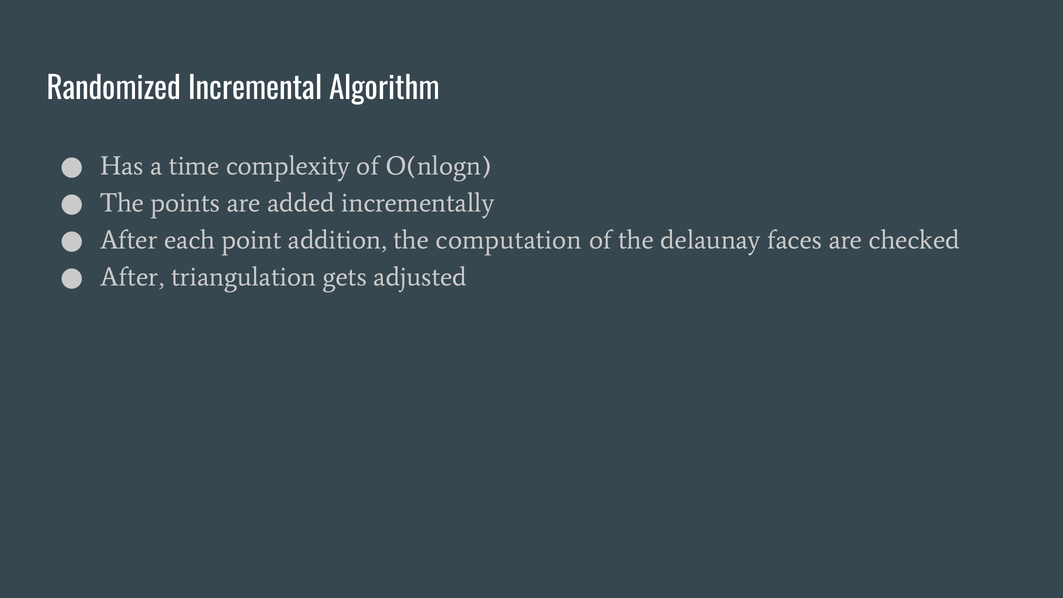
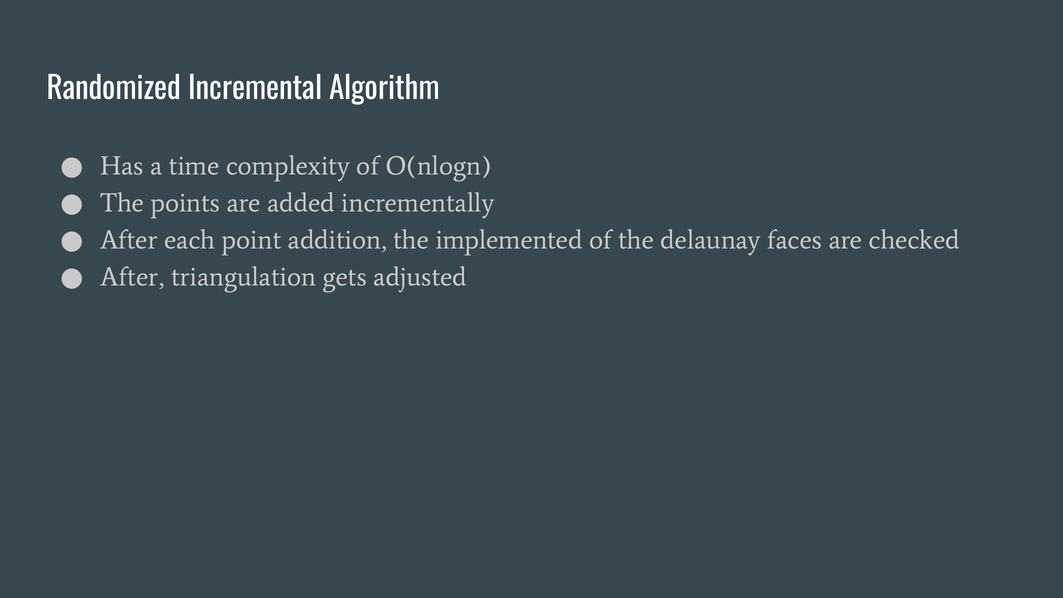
computation: computation -> implemented
